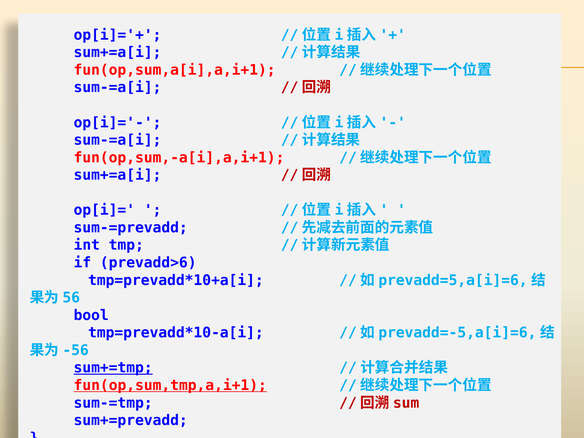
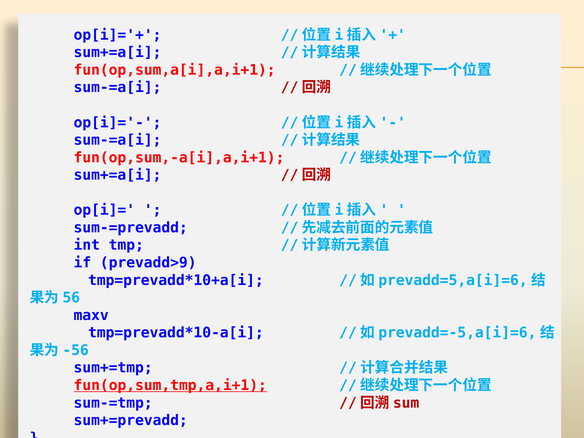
prevadd>6: prevadd>6 -> prevadd>9
bool: bool -> maxv
sum+=tmp underline: present -> none
